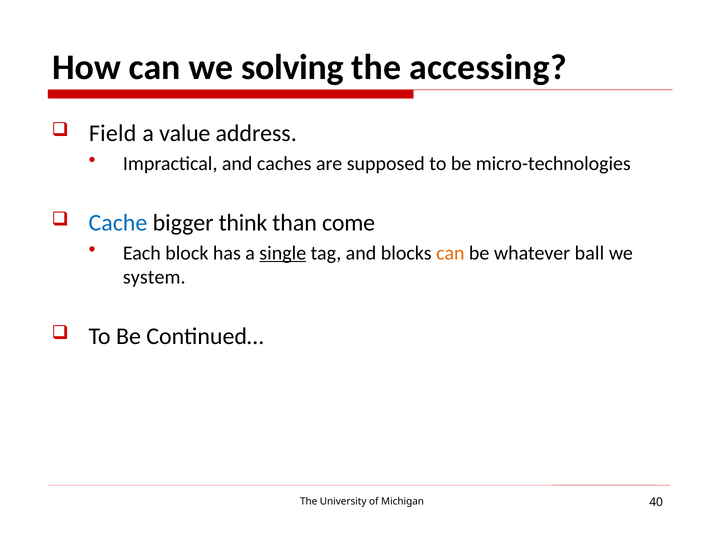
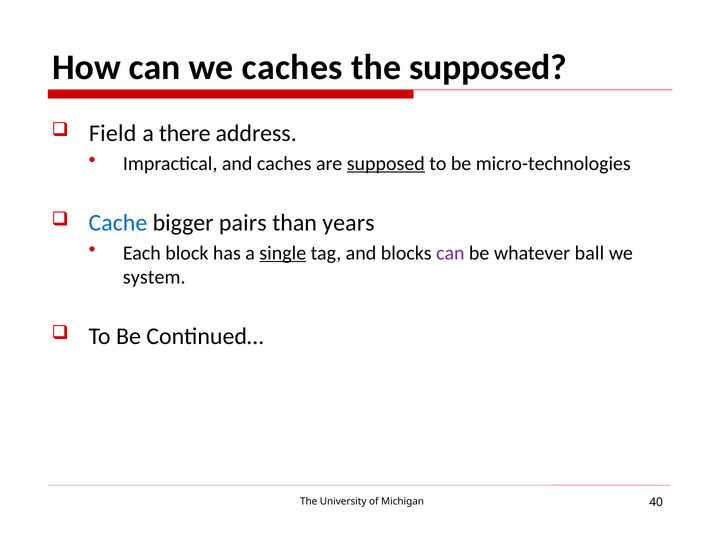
we solving: solving -> caches
the accessing: accessing -> supposed
value: value -> there
supposed at (386, 163) underline: none -> present
think: think -> pairs
come: come -> years
can at (450, 253) colour: orange -> purple
